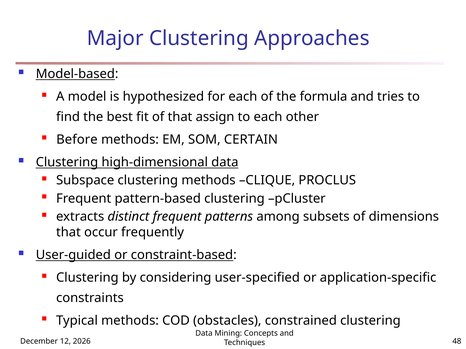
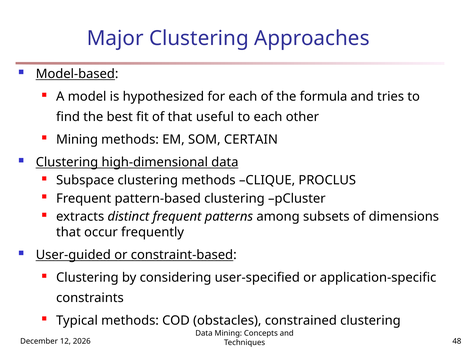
assign: assign -> useful
Before at (77, 140): Before -> Mining
